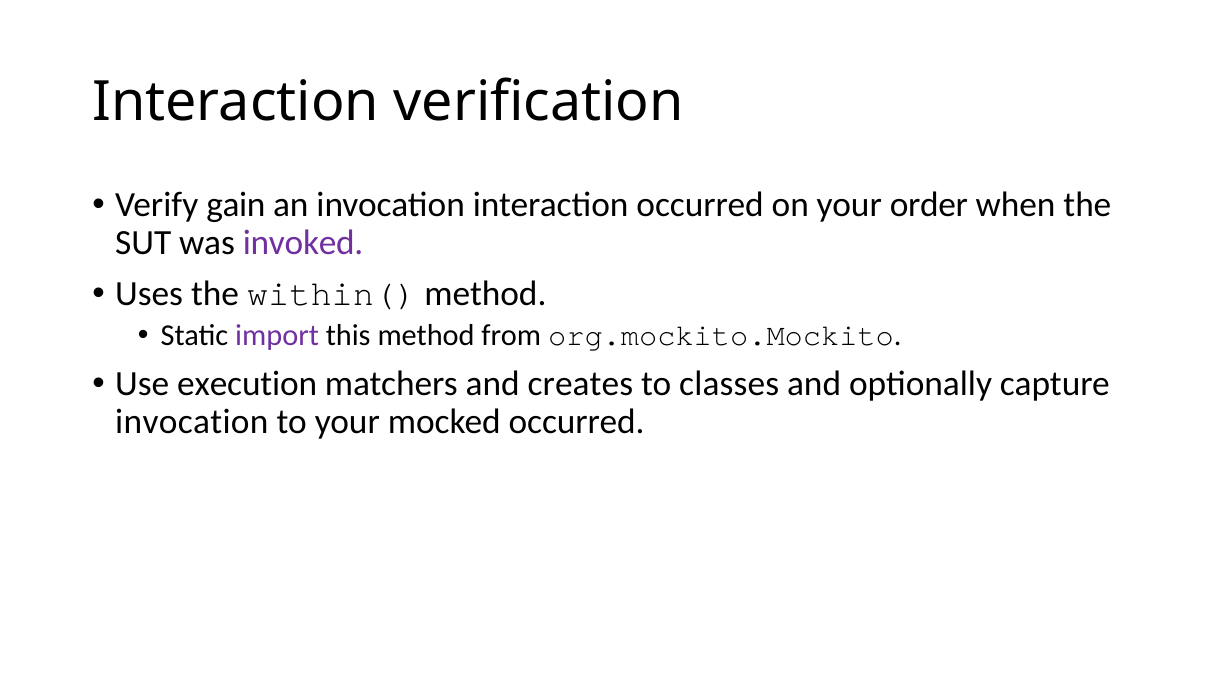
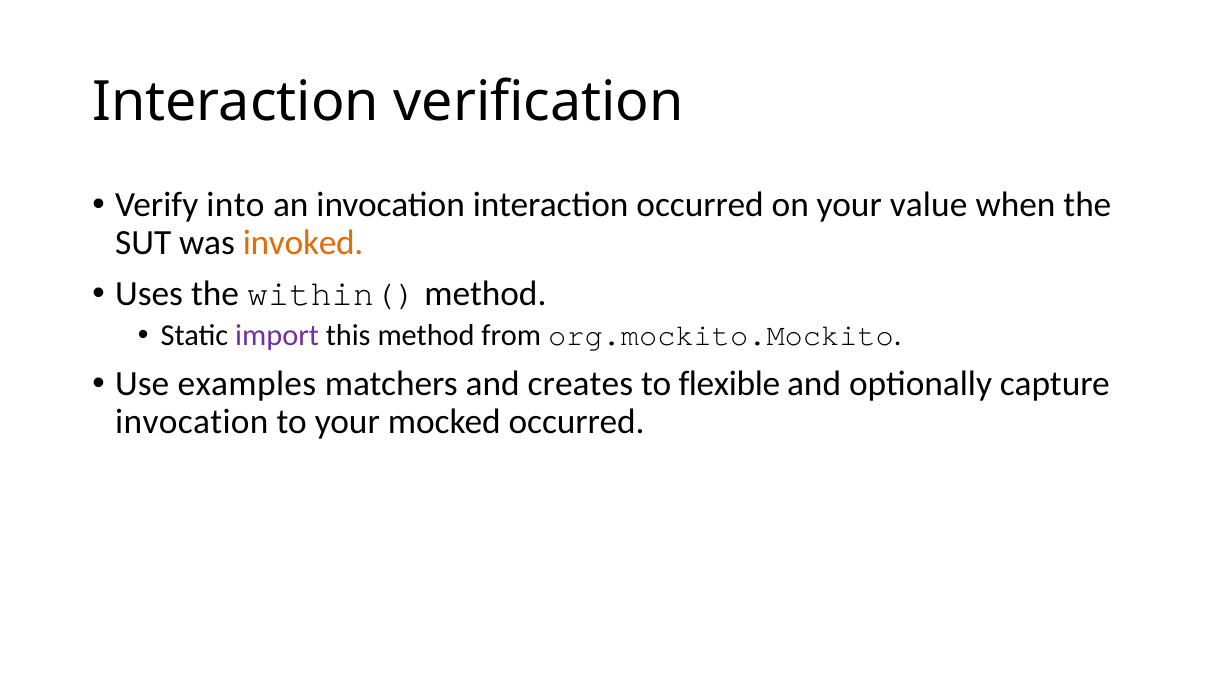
gain: gain -> into
order: order -> value
invoked colour: purple -> orange
execution: execution -> examples
classes: classes -> flexible
